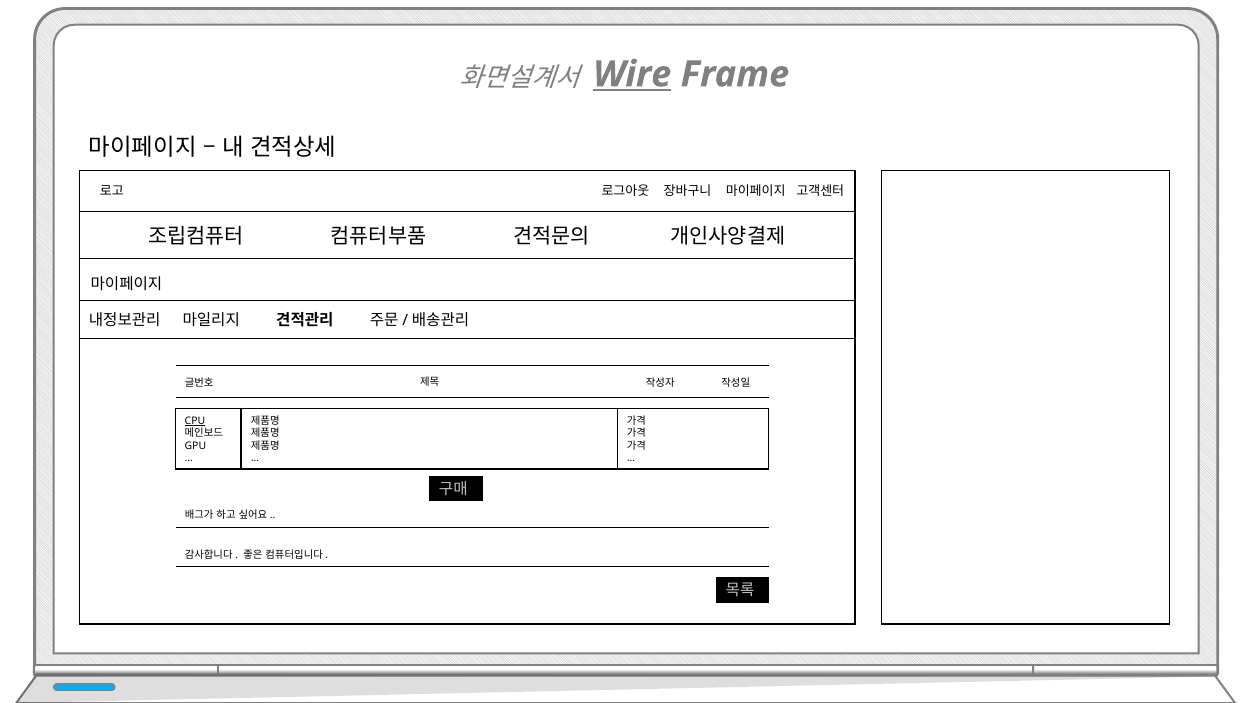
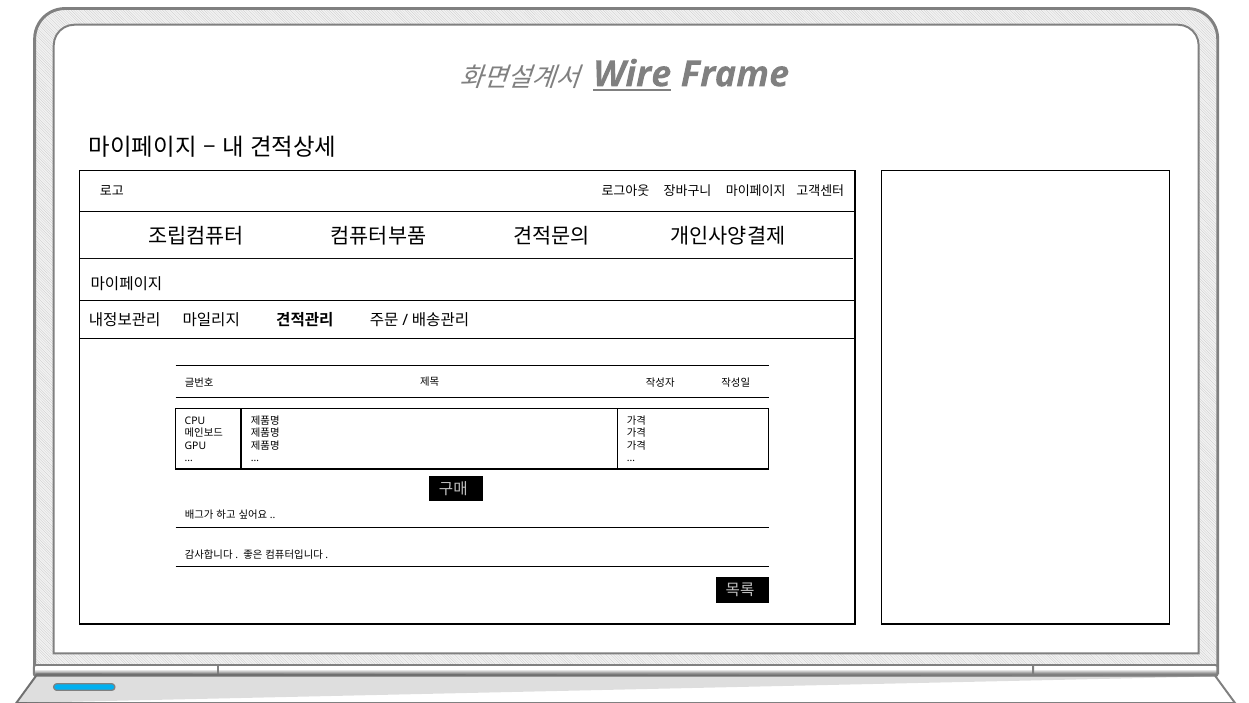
CPU underline: present -> none
